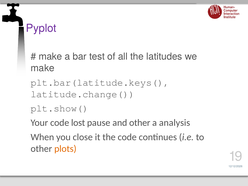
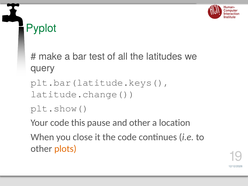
Pyplot colour: purple -> green
make at (43, 68): make -> query
lost: lost -> this
analysis: analysis -> location
